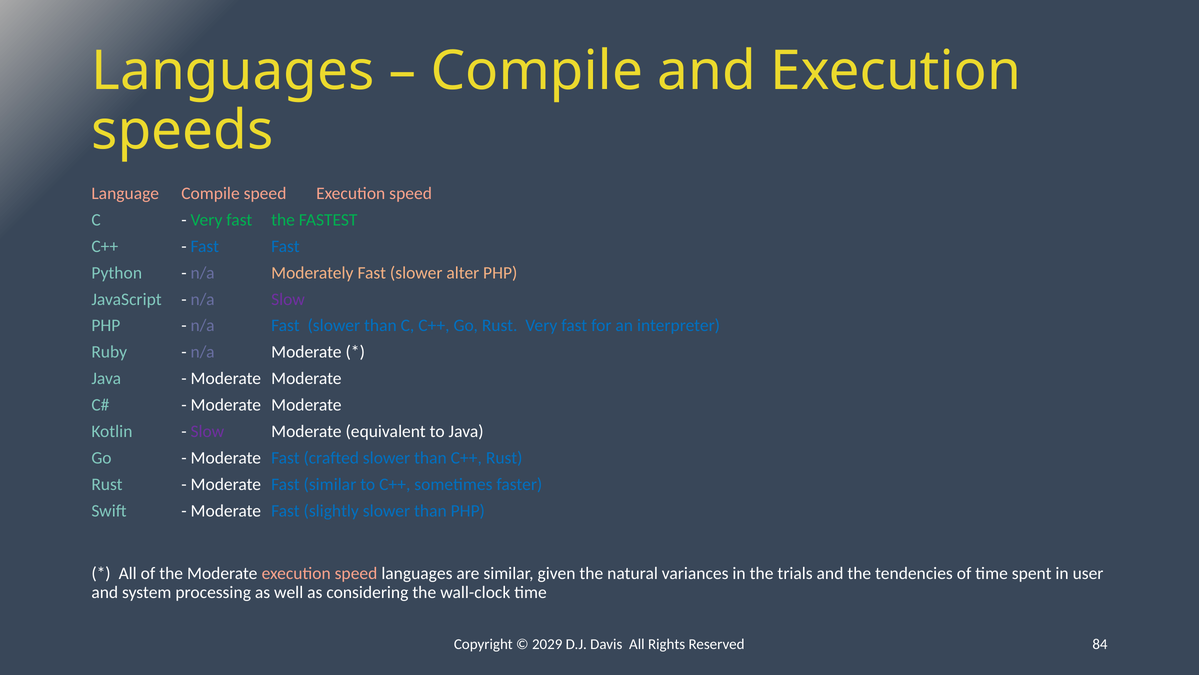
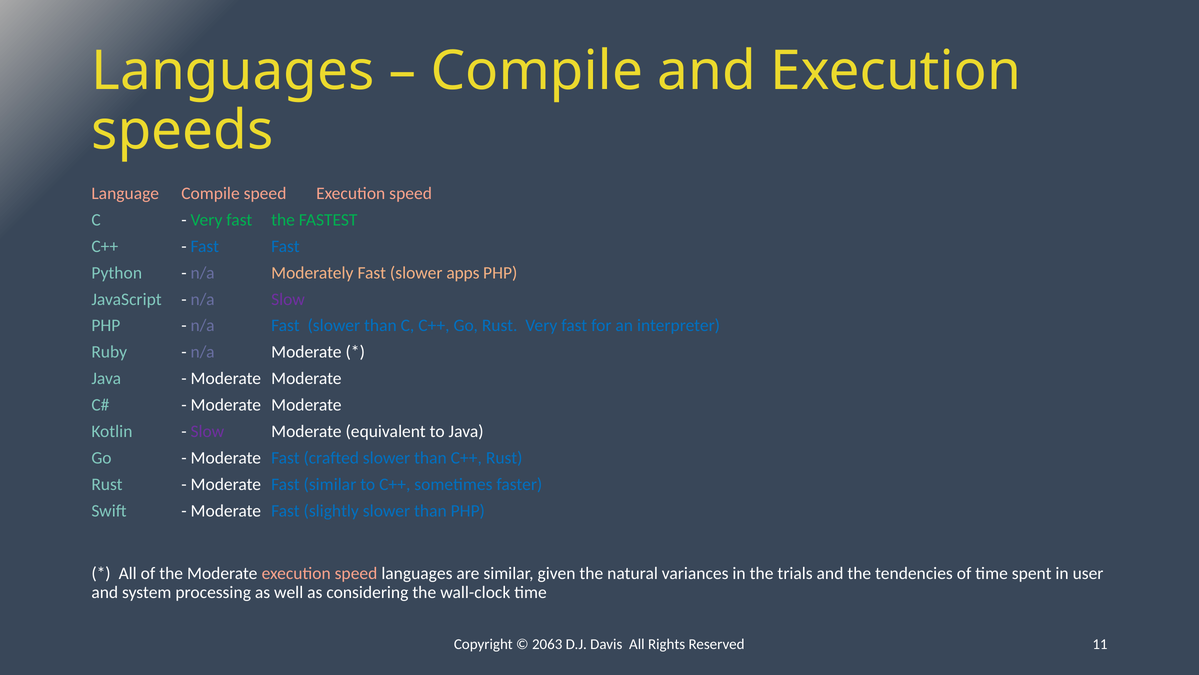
alter: alter -> apps
2029: 2029 -> 2063
84: 84 -> 11
